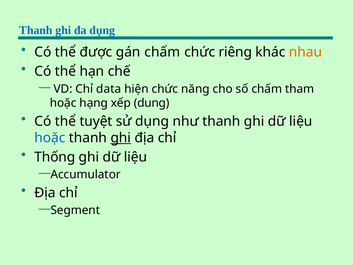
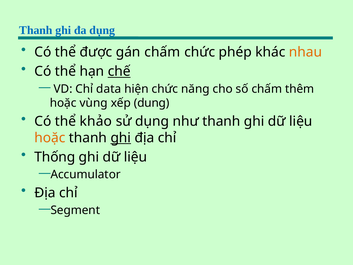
riêng: riêng -> phép
chế underline: none -> present
tham: tham -> thêm
hạng: hạng -> vùng
tuyệt: tuyệt -> khảo
hoặc at (50, 138) colour: blue -> orange
